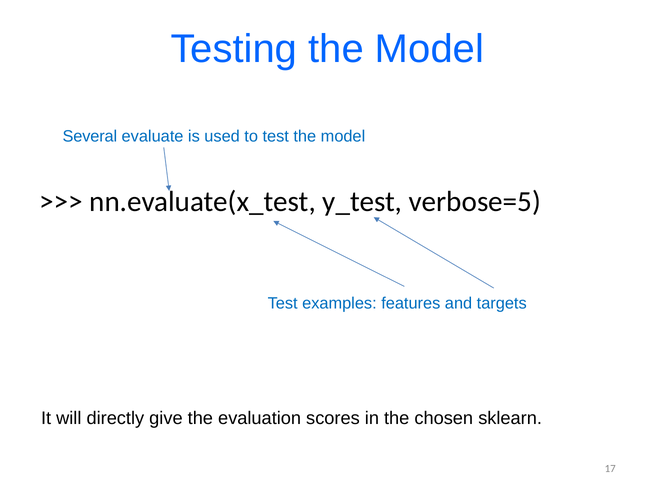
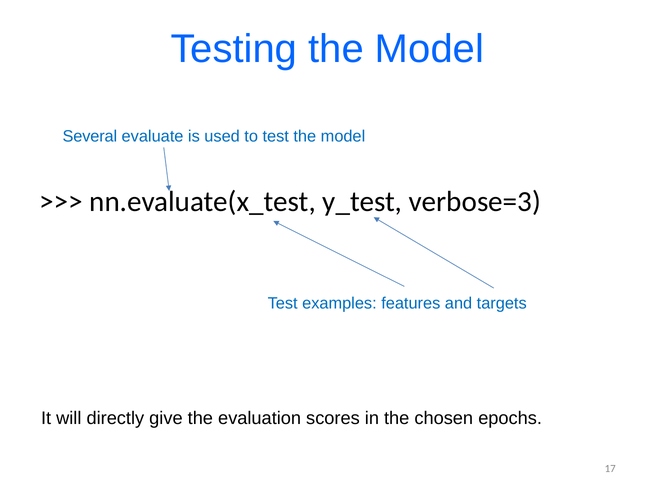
verbose=5: verbose=5 -> verbose=3
sklearn: sklearn -> epochs
